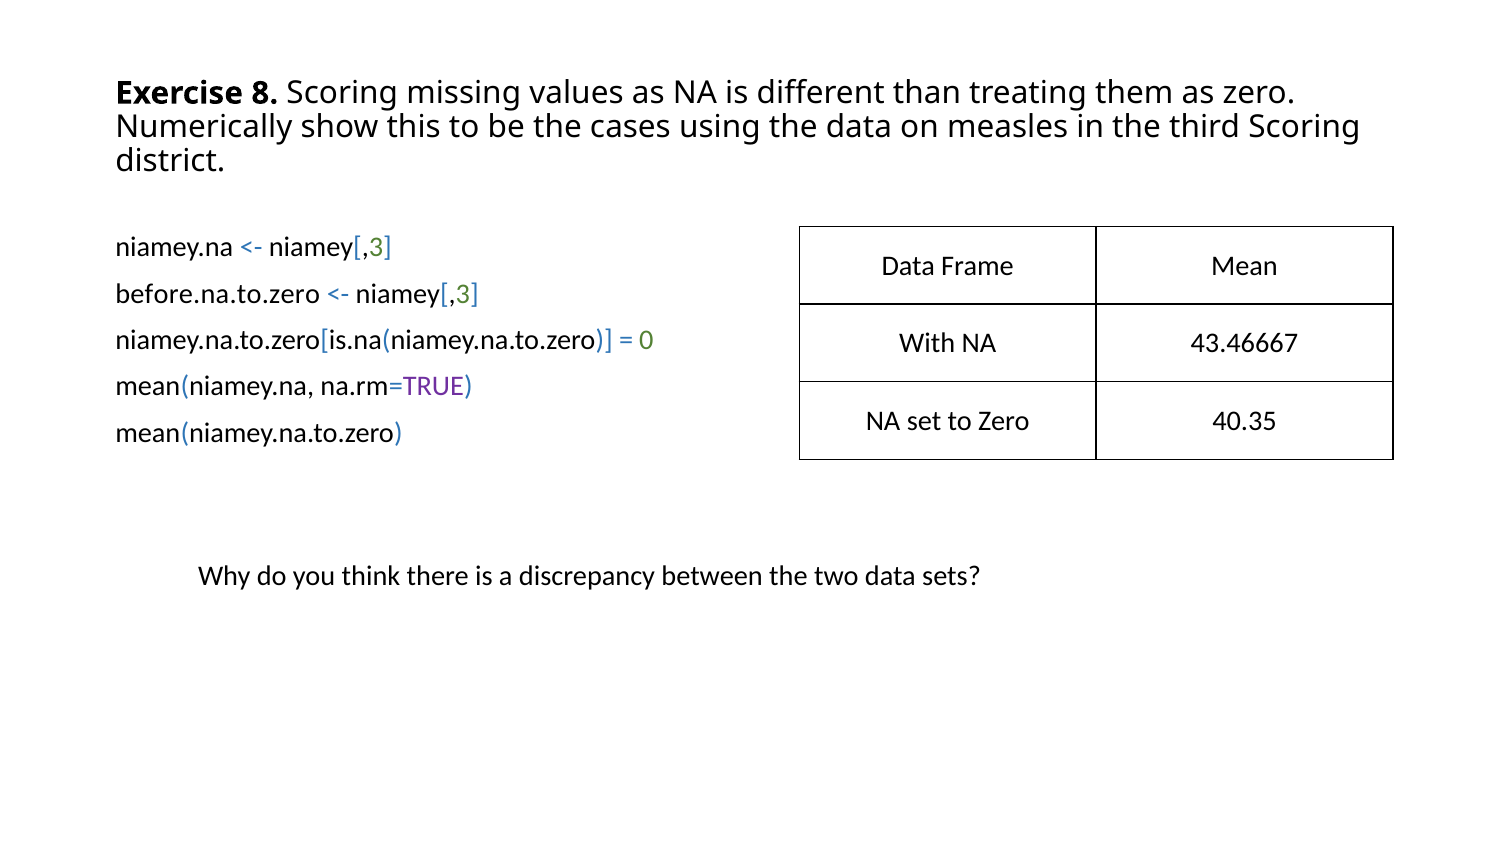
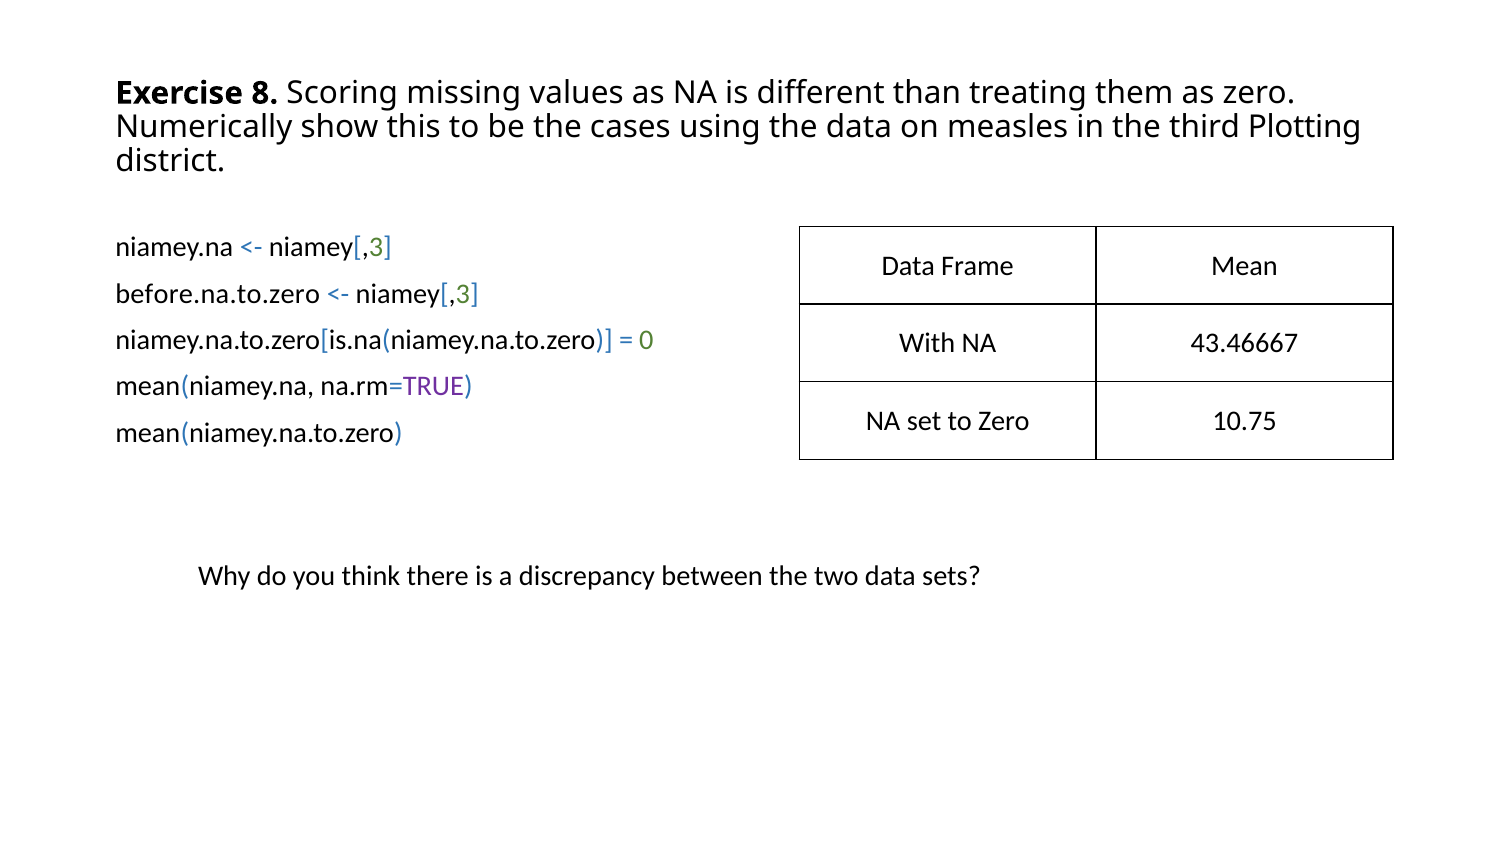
third Scoring: Scoring -> Plotting
40.35: 40.35 -> 10.75
